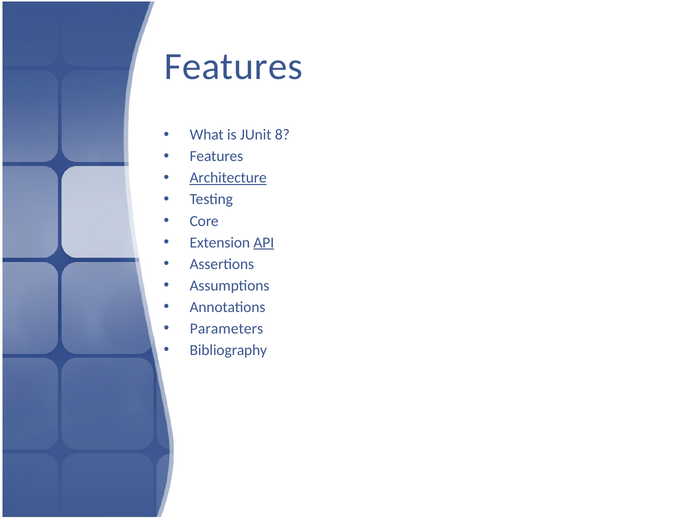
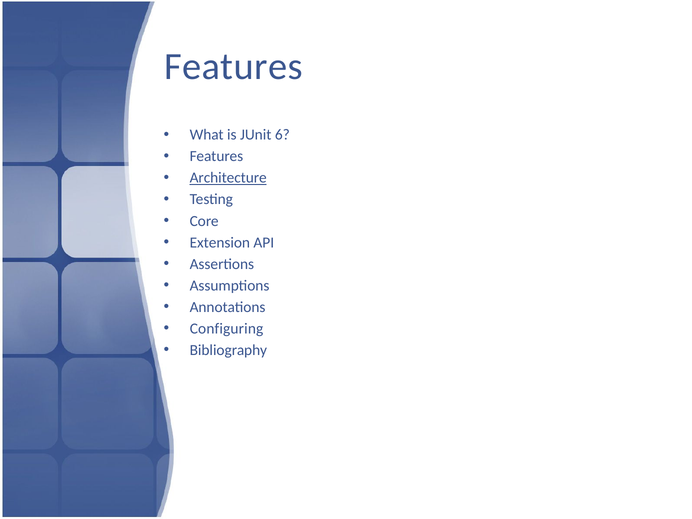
8: 8 -> 6
API underline: present -> none
Parameters: Parameters -> Configuring
